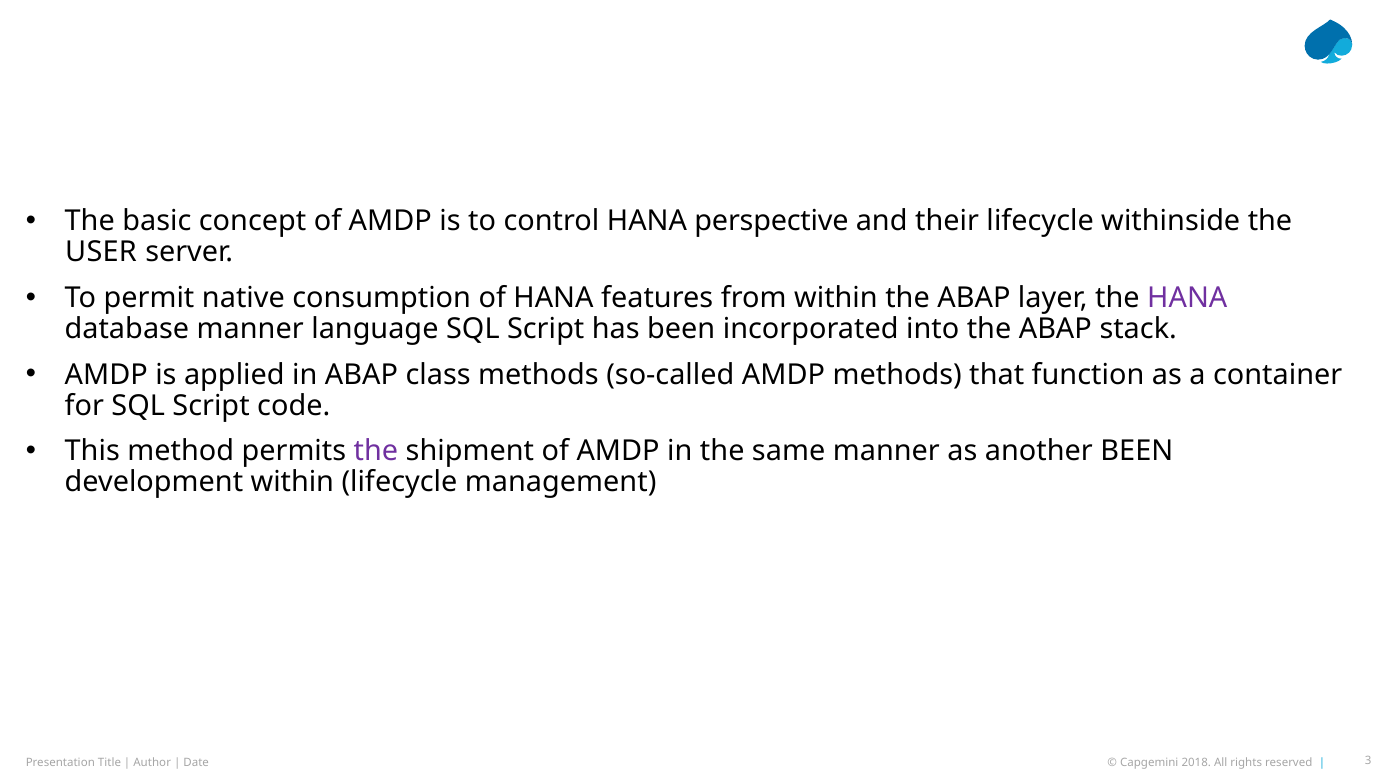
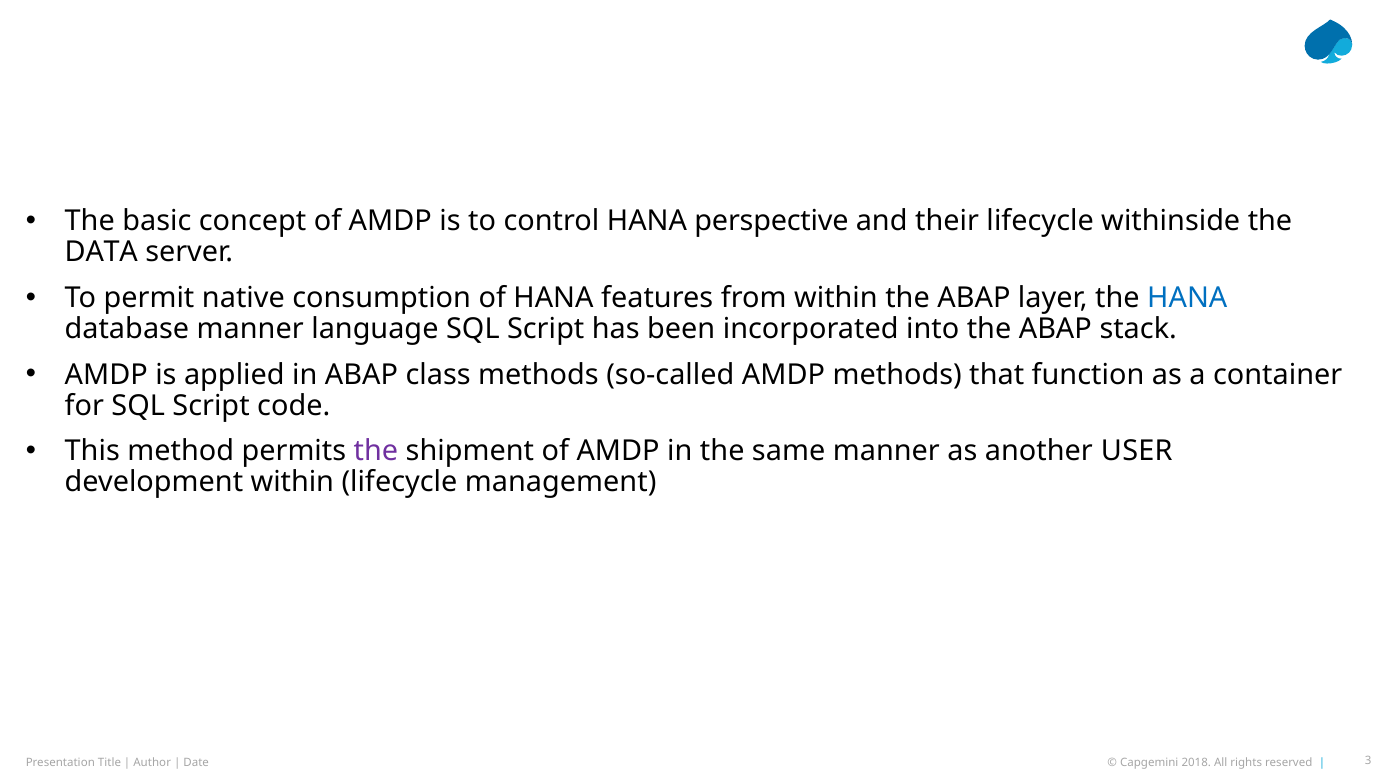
USER: USER -> DATA
HANA at (1187, 298) colour: purple -> blue
another BEEN: BEEN -> USER
